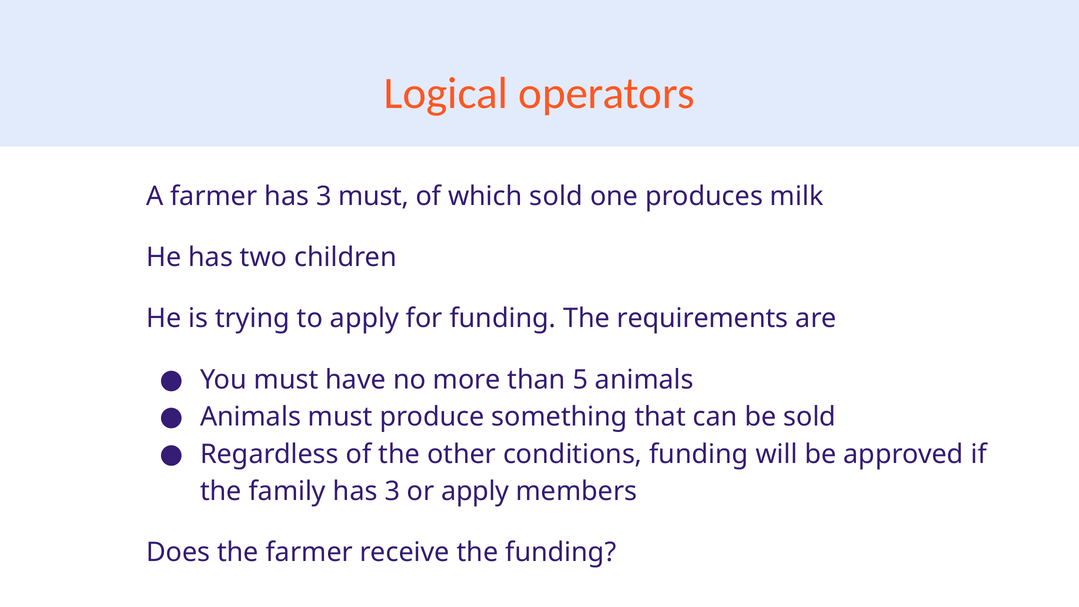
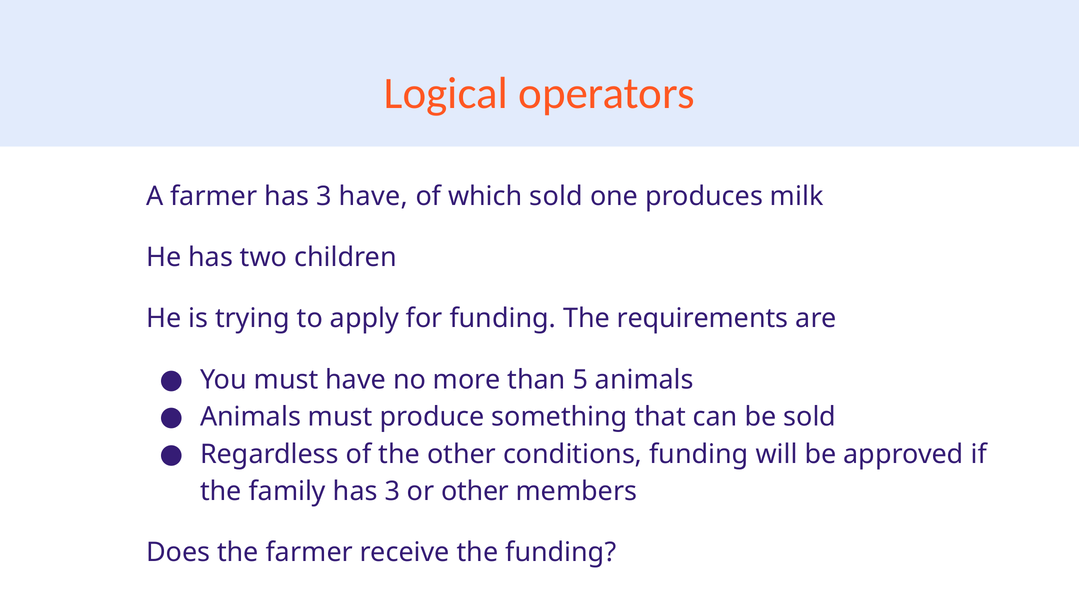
3 must: must -> have
or apply: apply -> other
